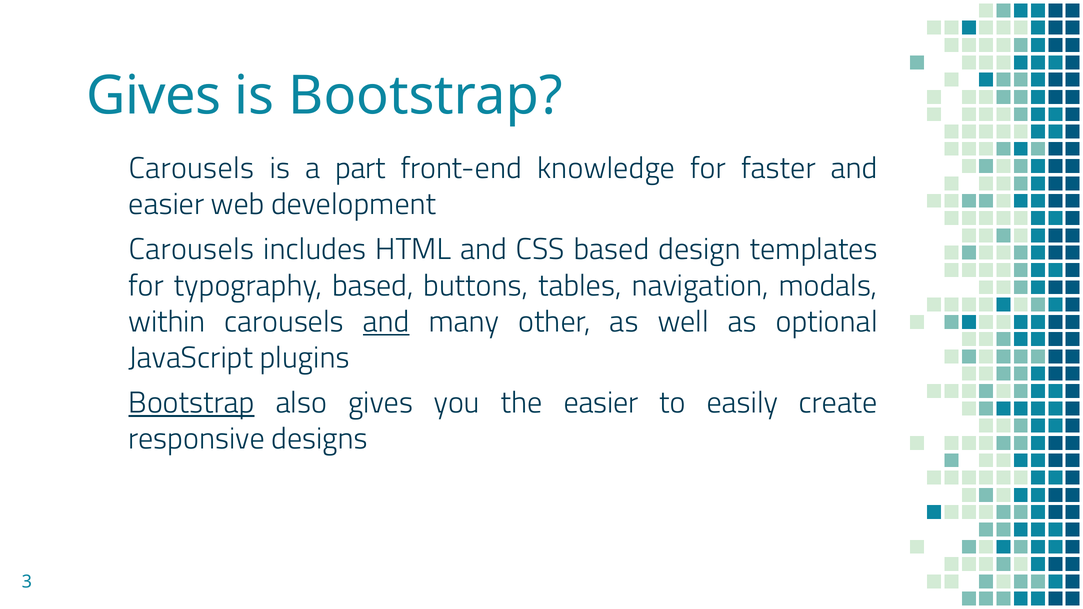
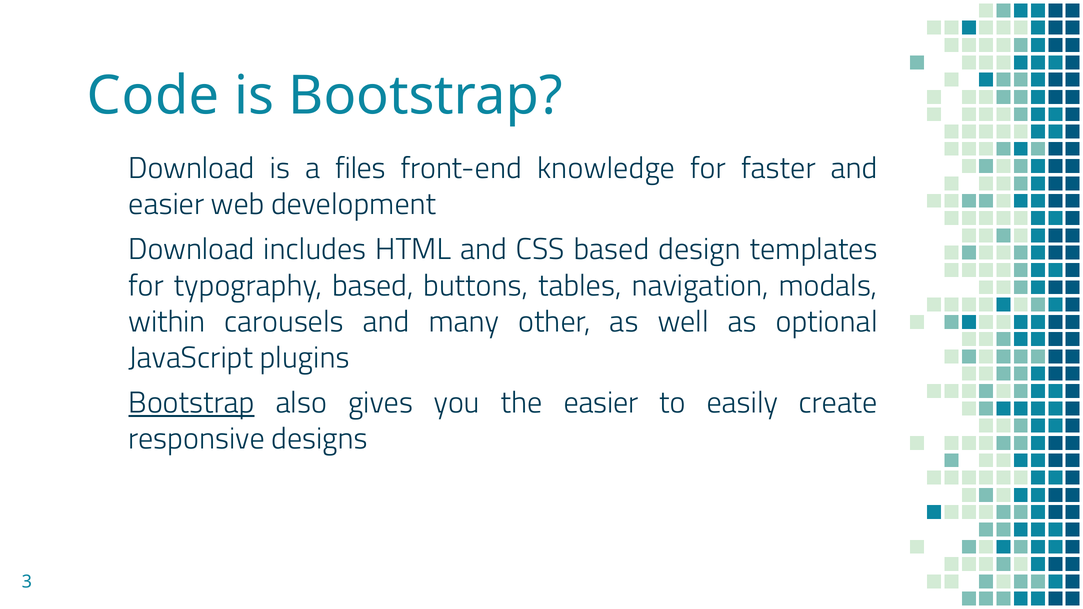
Gives at (154, 96): Gives -> Code
Carousels at (191, 168): Carousels -> Download
part: part -> files
Carousels at (191, 250): Carousels -> Download
and at (386, 322) underline: present -> none
